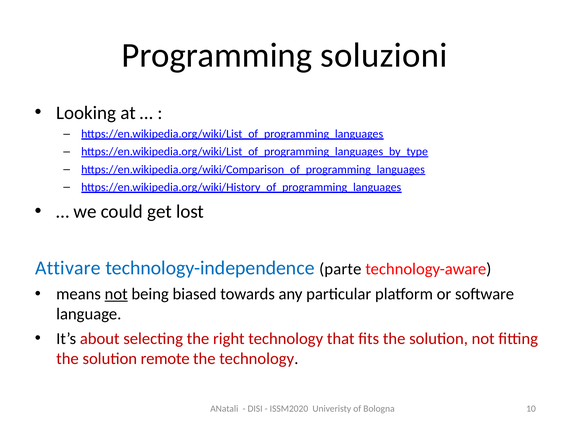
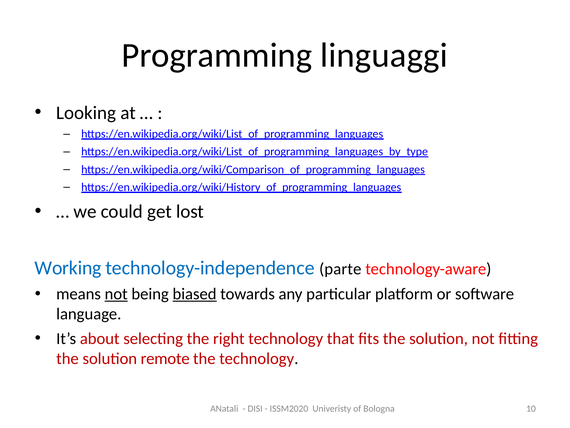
soluzioni: soluzioni -> linguaggi
Attivare: Attivare -> Working
biased underline: none -> present
